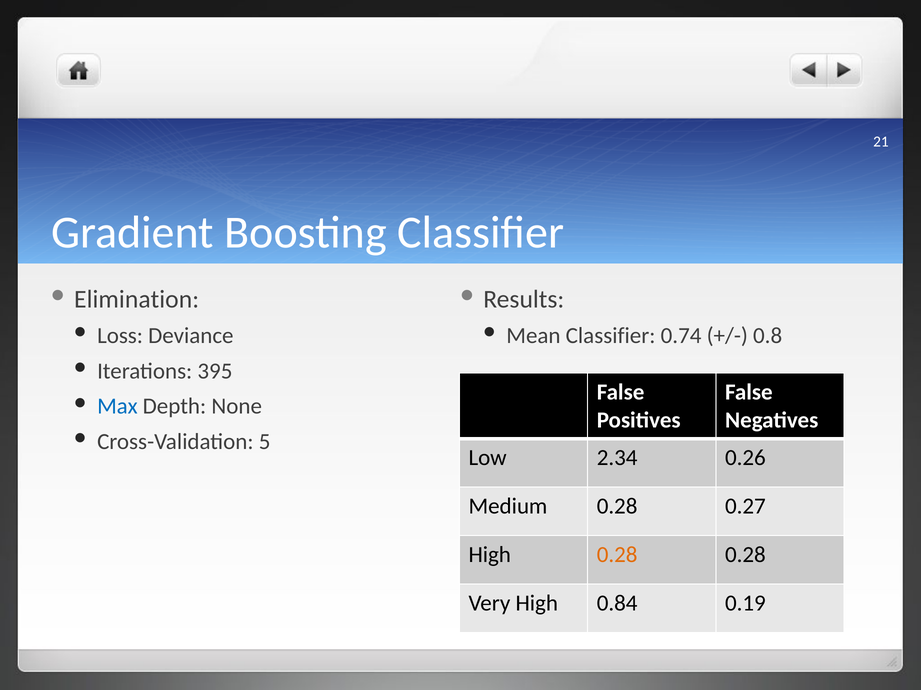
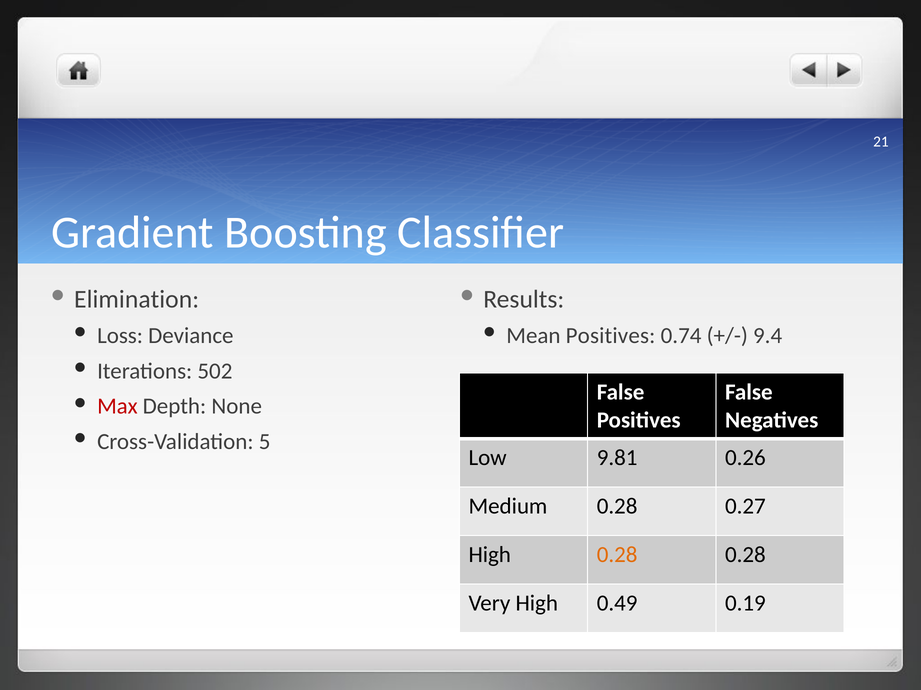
Mean Classifier: Classifier -> Positives
0.8: 0.8 -> 9.4
395: 395 -> 502
Max colour: blue -> red
2.34: 2.34 -> 9.81
0.84: 0.84 -> 0.49
